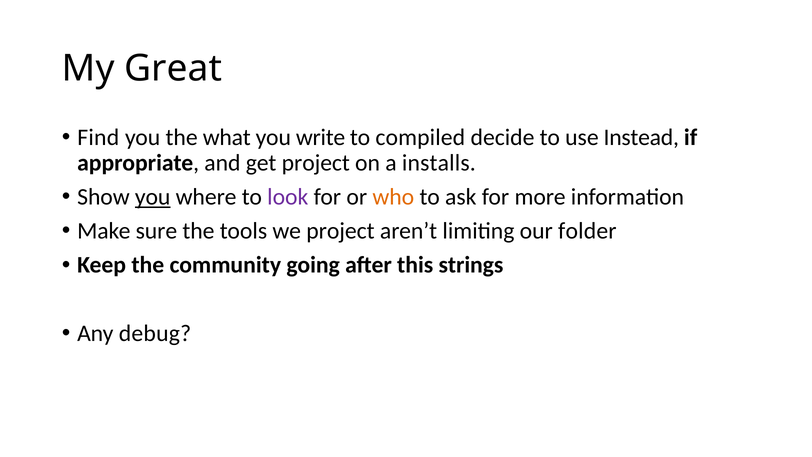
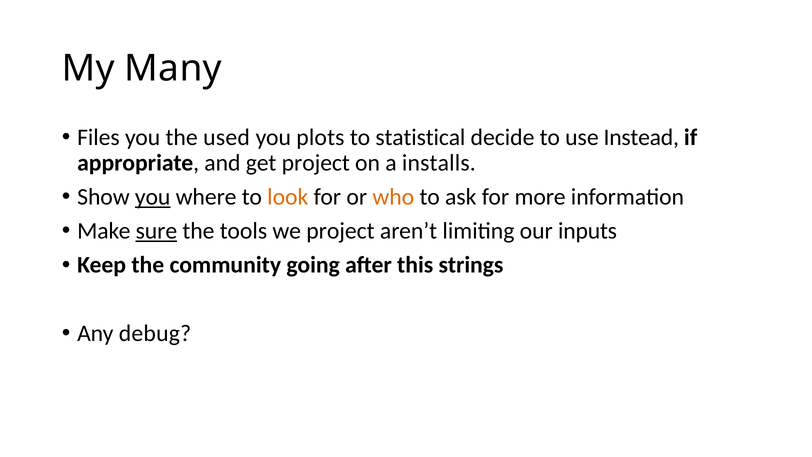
Great: Great -> Many
Find: Find -> Files
what: what -> used
write: write -> plots
compiled: compiled -> statistical
look colour: purple -> orange
sure underline: none -> present
folder: folder -> inputs
